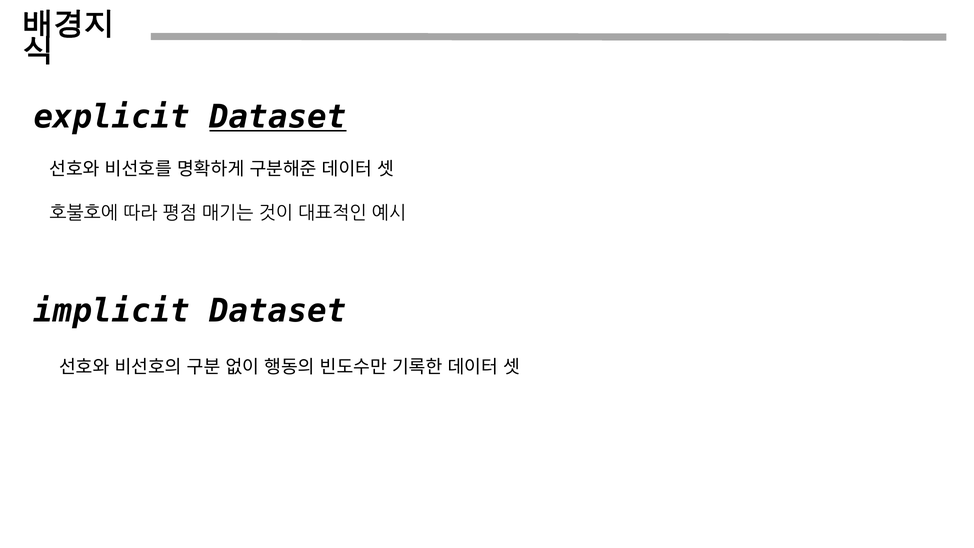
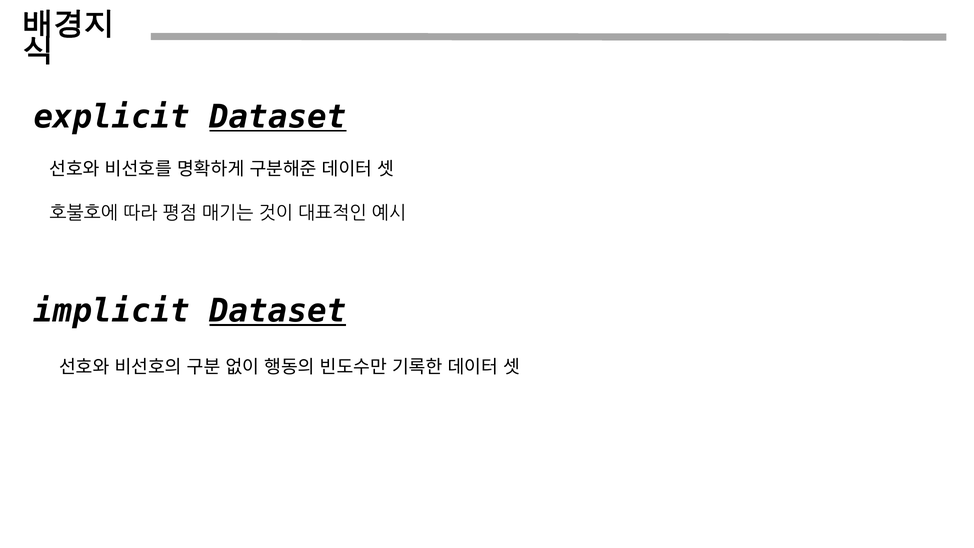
Dataset at (278, 311) underline: none -> present
